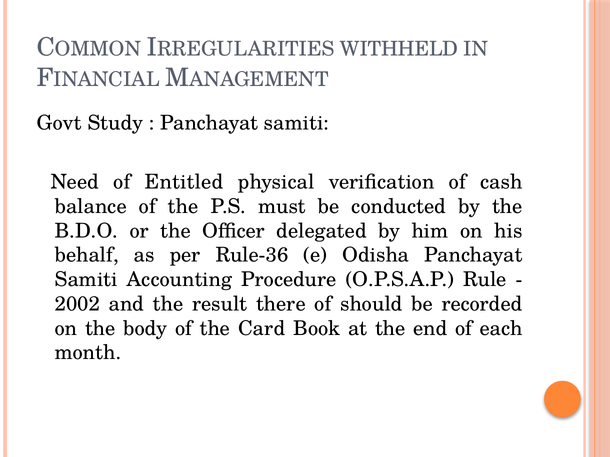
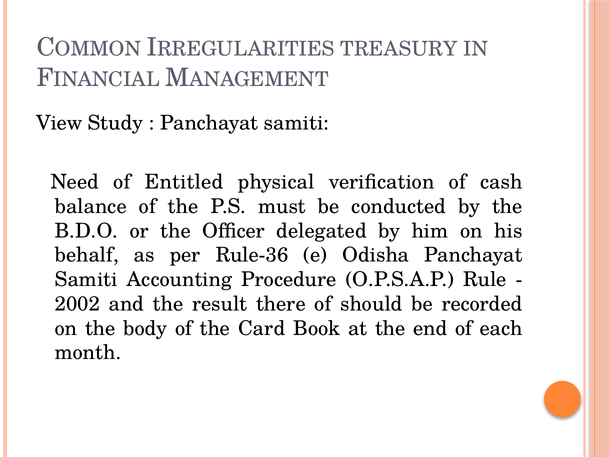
WITHHELD: WITHHELD -> TREASURY
Govt: Govt -> View
